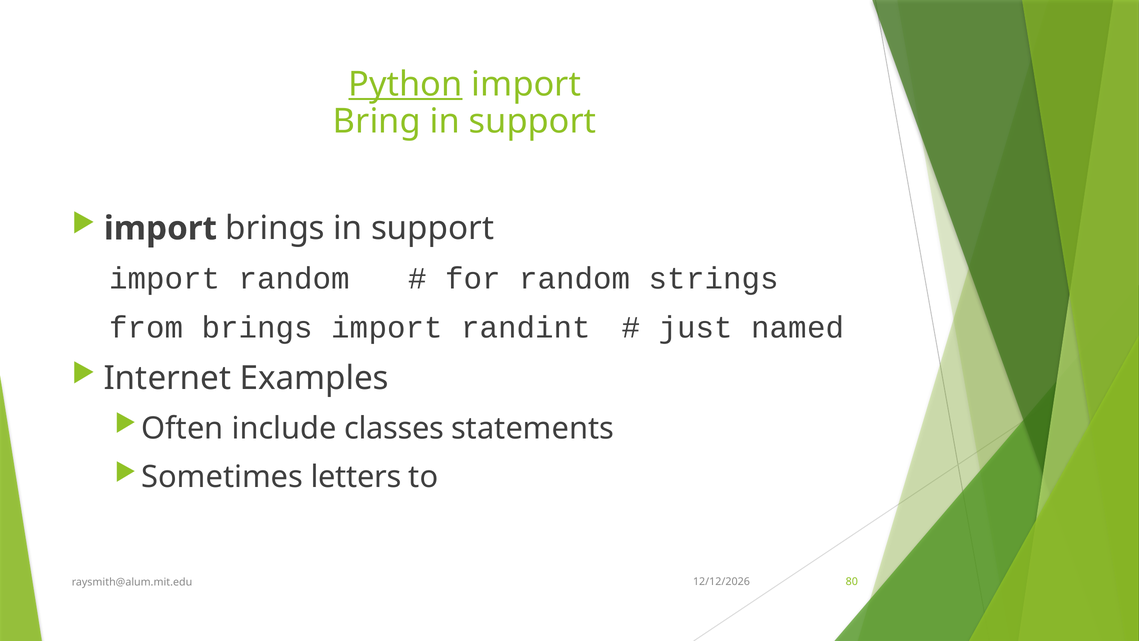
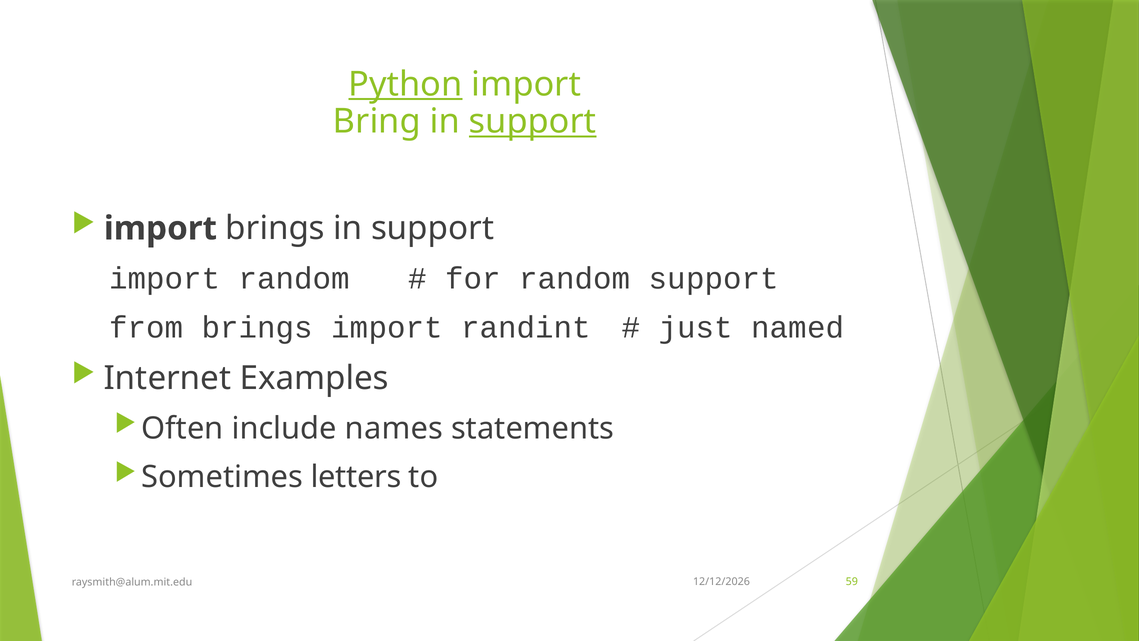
support at (533, 121) underline: none -> present
random strings: strings -> support
classes: classes -> names
80: 80 -> 59
